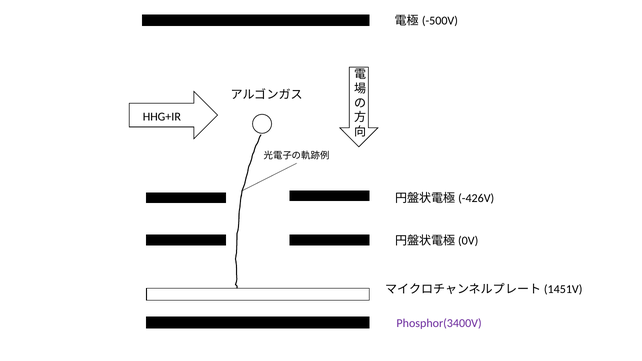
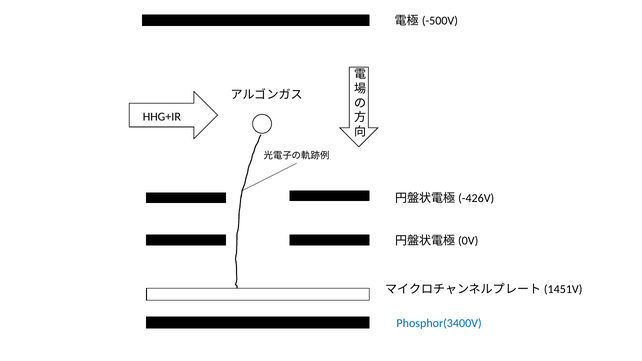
Phosphor(3400V colour: purple -> blue
